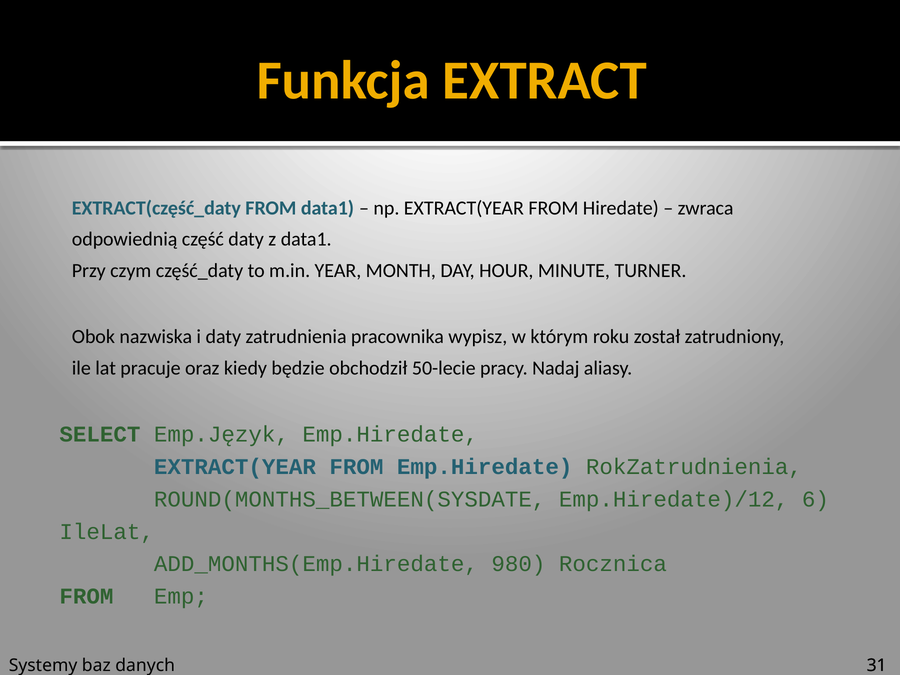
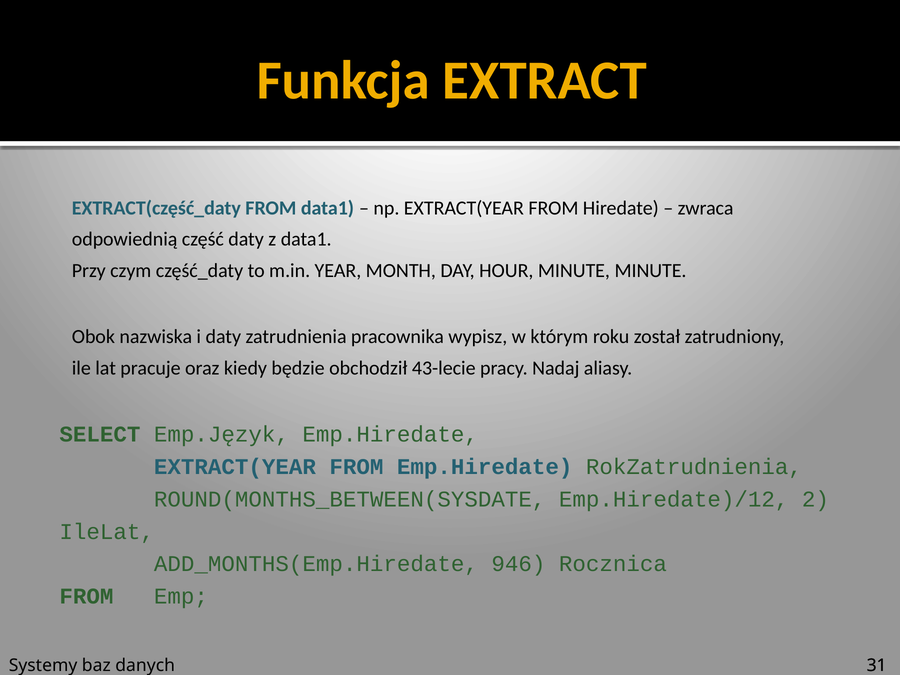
MINUTE TURNER: TURNER -> MINUTE
50-lecie: 50-lecie -> 43-lecie
6: 6 -> 2
980: 980 -> 946
